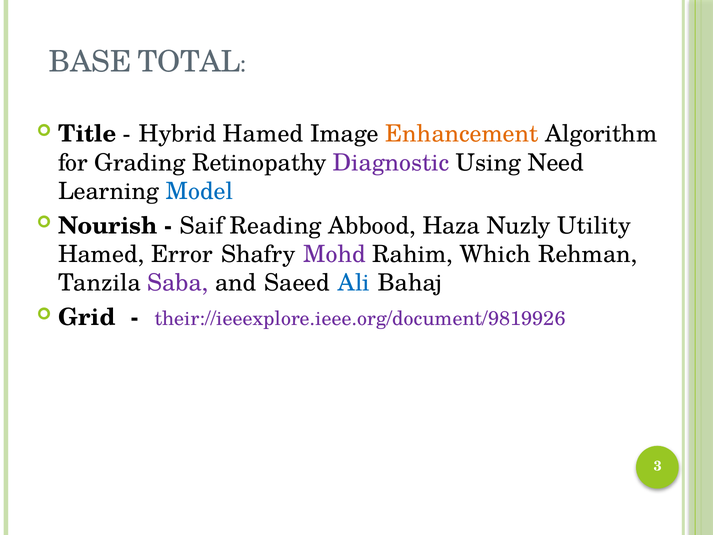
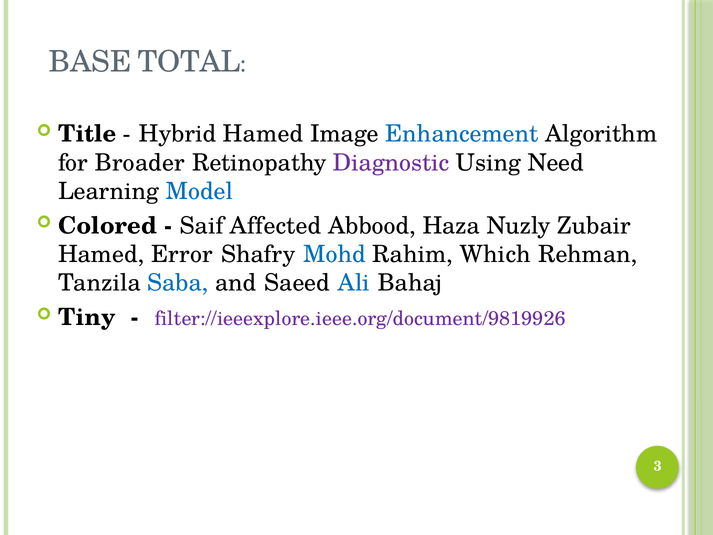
Enhancement colour: orange -> blue
Grading: Grading -> Broader
Nourish: Nourish -> Colored
Reading: Reading -> Affected
Utility: Utility -> Zubair
Mohd colour: purple -> blue
Saba colour: purple -> blue
Grid: Grid -> Tiny
their://ieeexplore.ieee.org/document/9819926: their://ieeexplore.ieee.org/document/9819926 -> filter://ieeexplore.ieee.org/document/9819926
